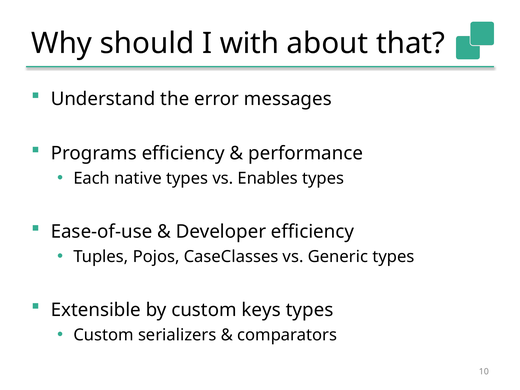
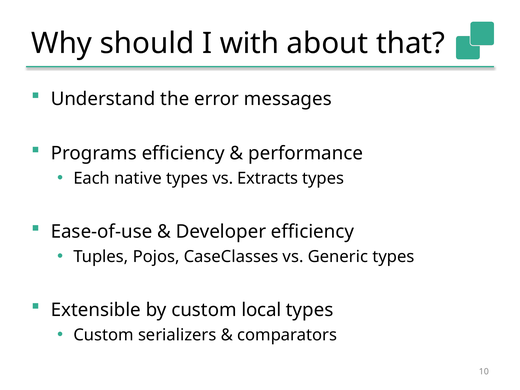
Enables: Enables -> Extracts
keys: keys -> local
